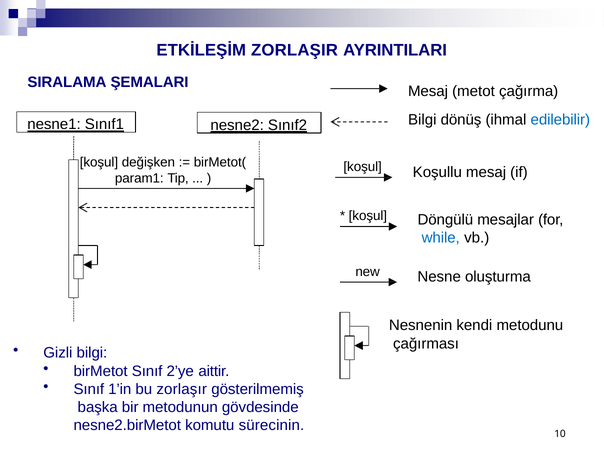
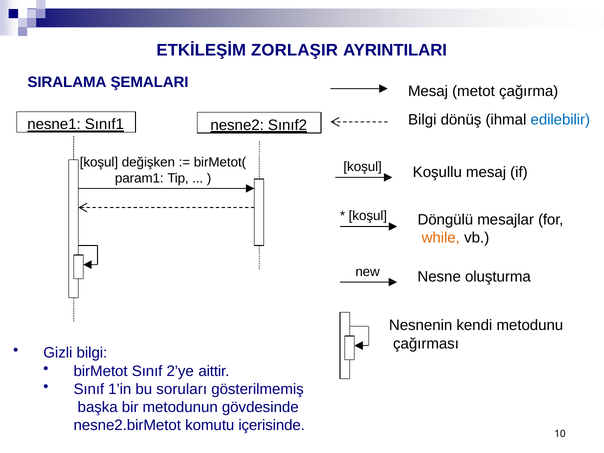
while colour: blue -> orange
zorlaşır: zorlaşır -> soruları
sürecinin: sürecinin -> içerisinde
